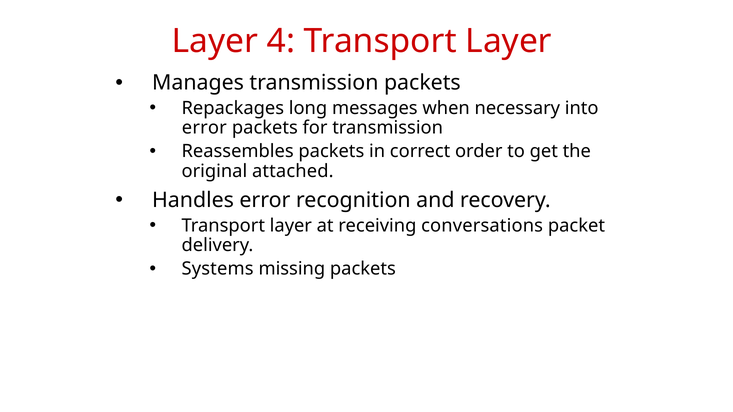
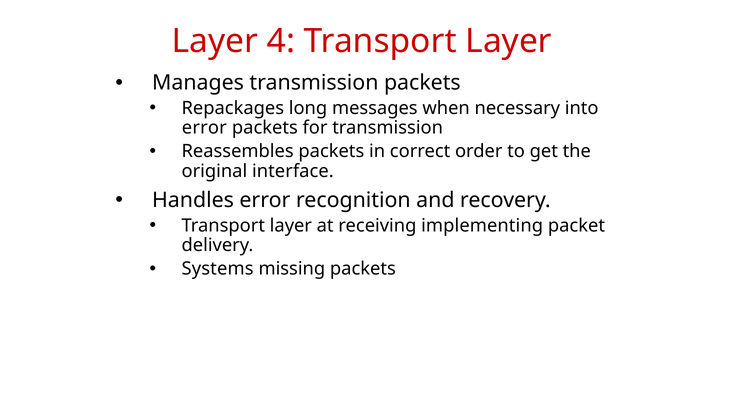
attached: attached -> interface
conversations: conversations -> implementing
